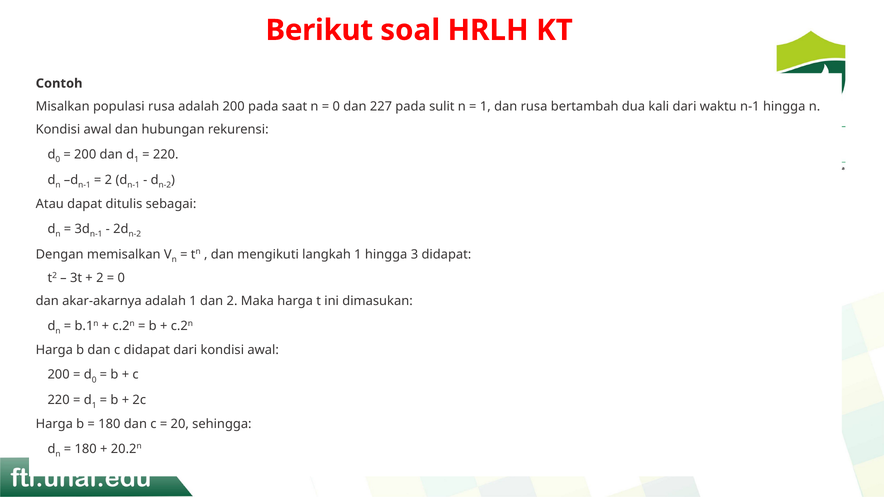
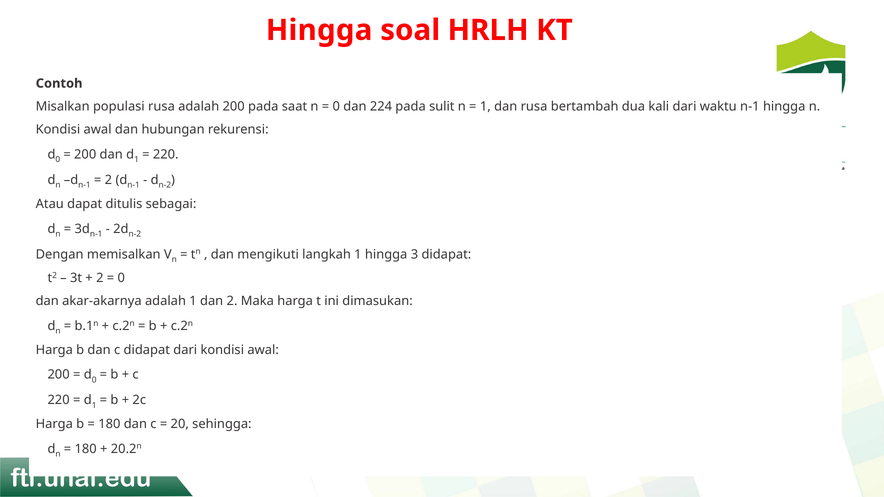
Berikut at (319, 30): Berikut -> Hingga
227: 227 -> 224
